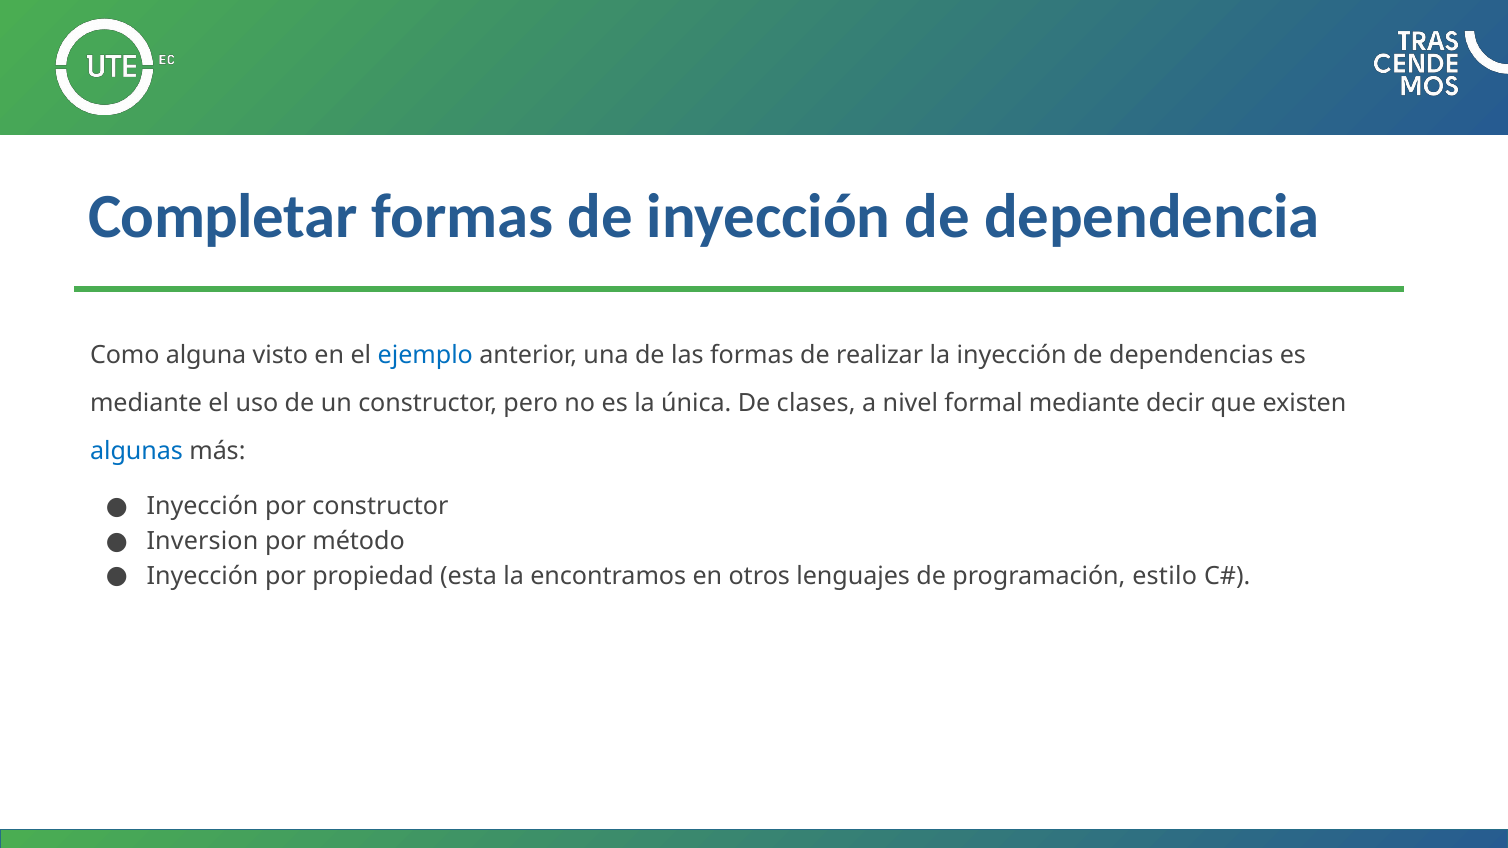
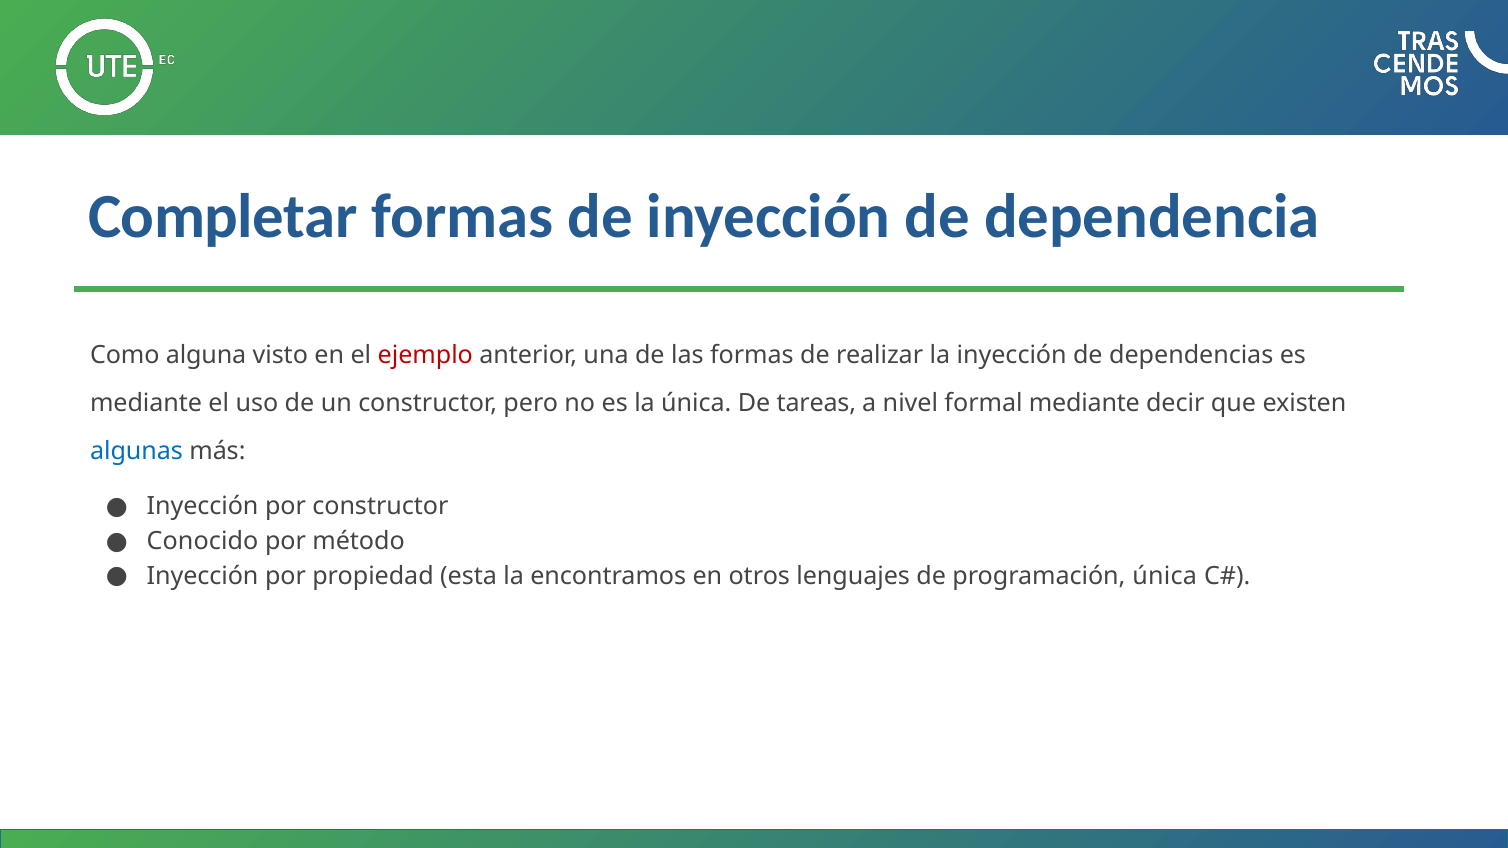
ejemplo colour: blue -> red
clases: clases -> tareas
Inversion: Inversion -> Conocido
programación estilo: estilo -> única
